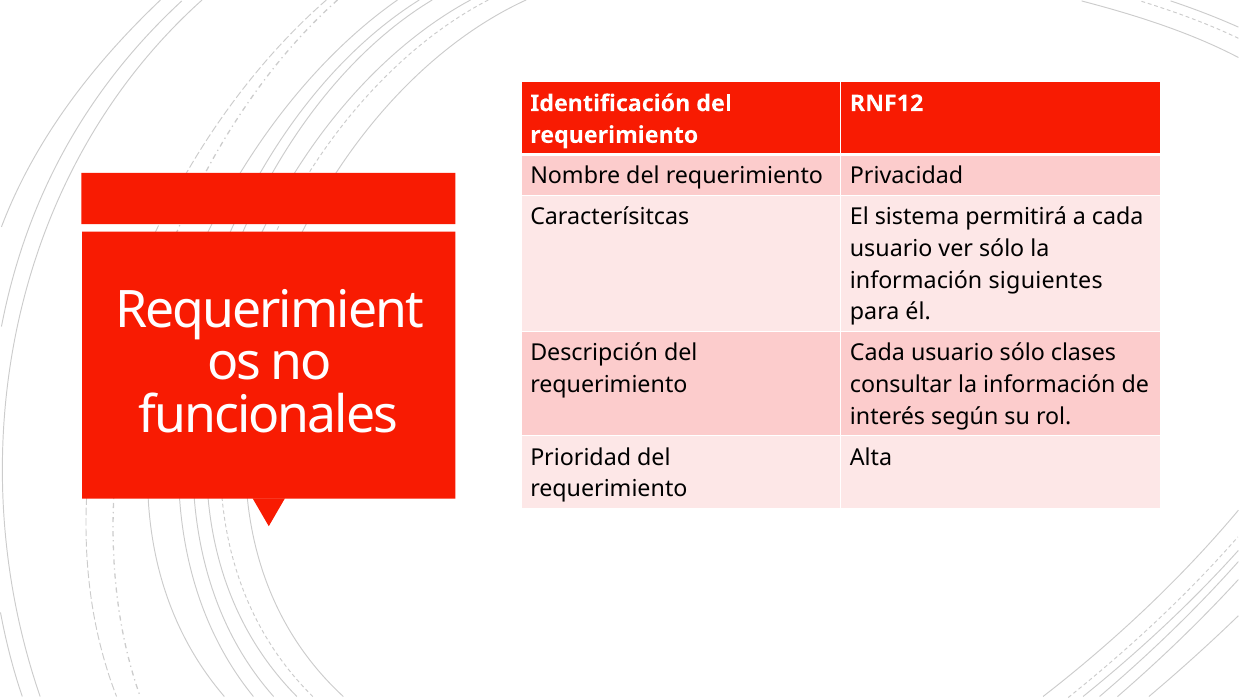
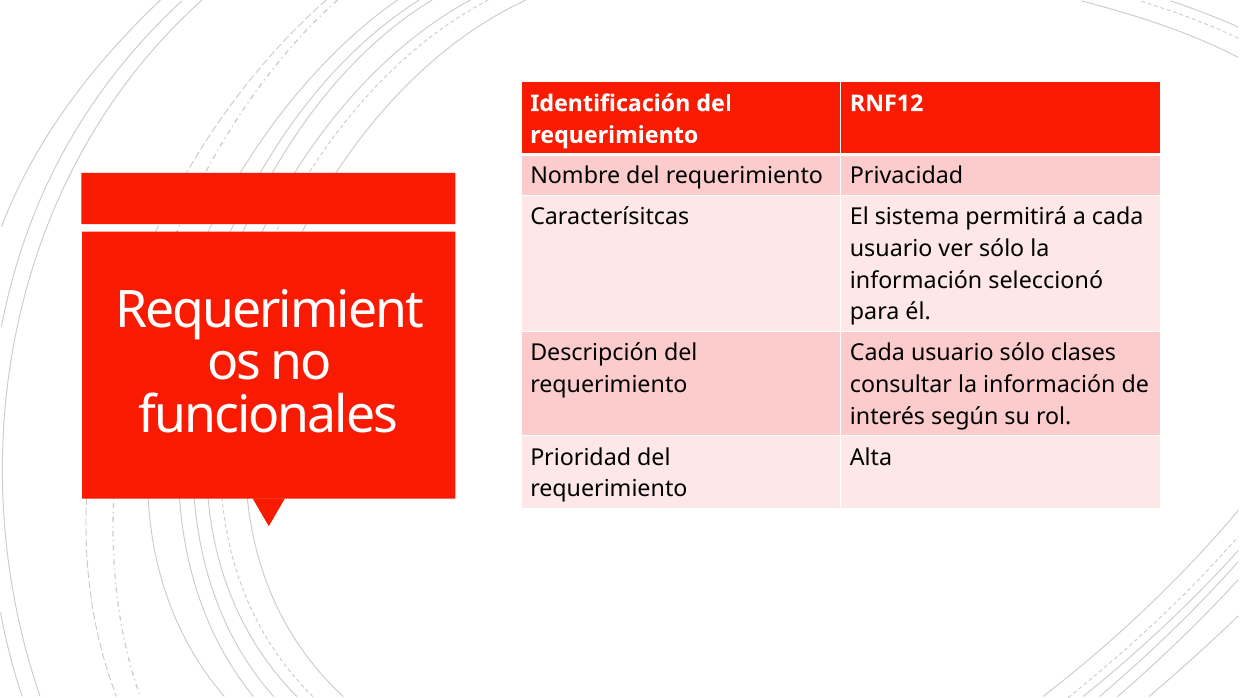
siguientes: siguientes -> seleccionó
